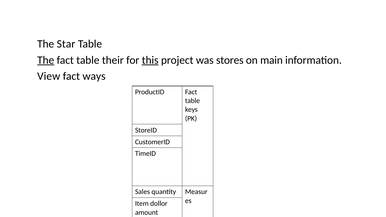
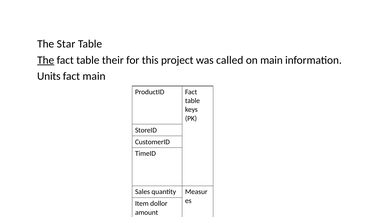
this underline: present -> none
stores: stores -> called
View: View -> Units
fact ways: ways -> main
